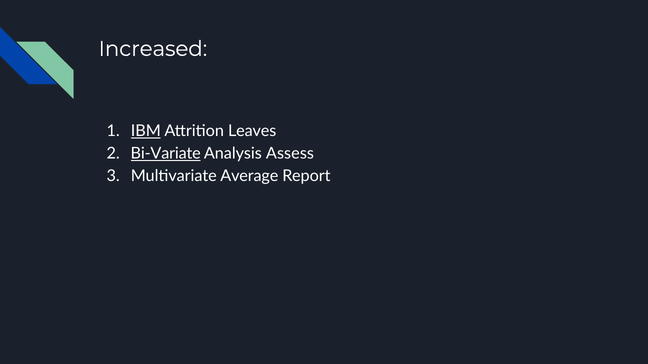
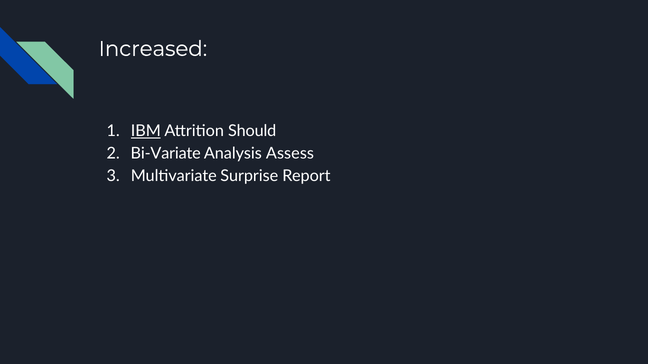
Leaves: Leaves -> Should
Bi-Variate underline: present -> none
Average: Average -> Surprise
